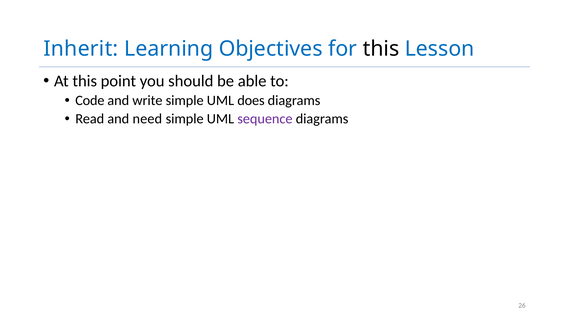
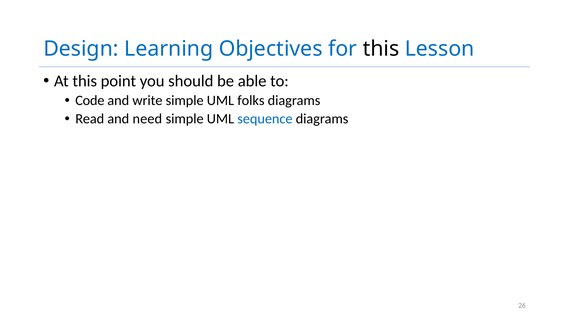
Inherit: Inherit -> Design
does: does -> folks
sequence colour: purple -> blue
